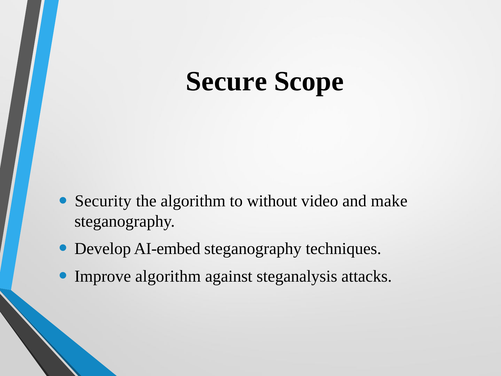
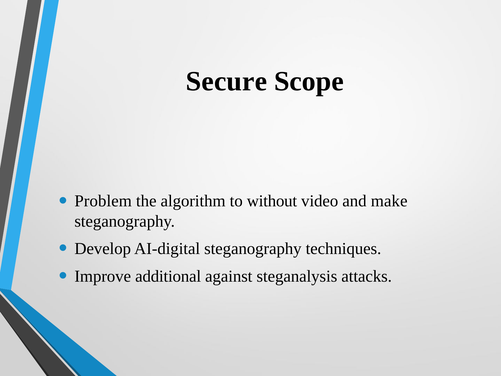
Security: Security -> Problem
AI-embed: AI-embed -> AI-digital
Improve algorithm: algorithm -> additional
